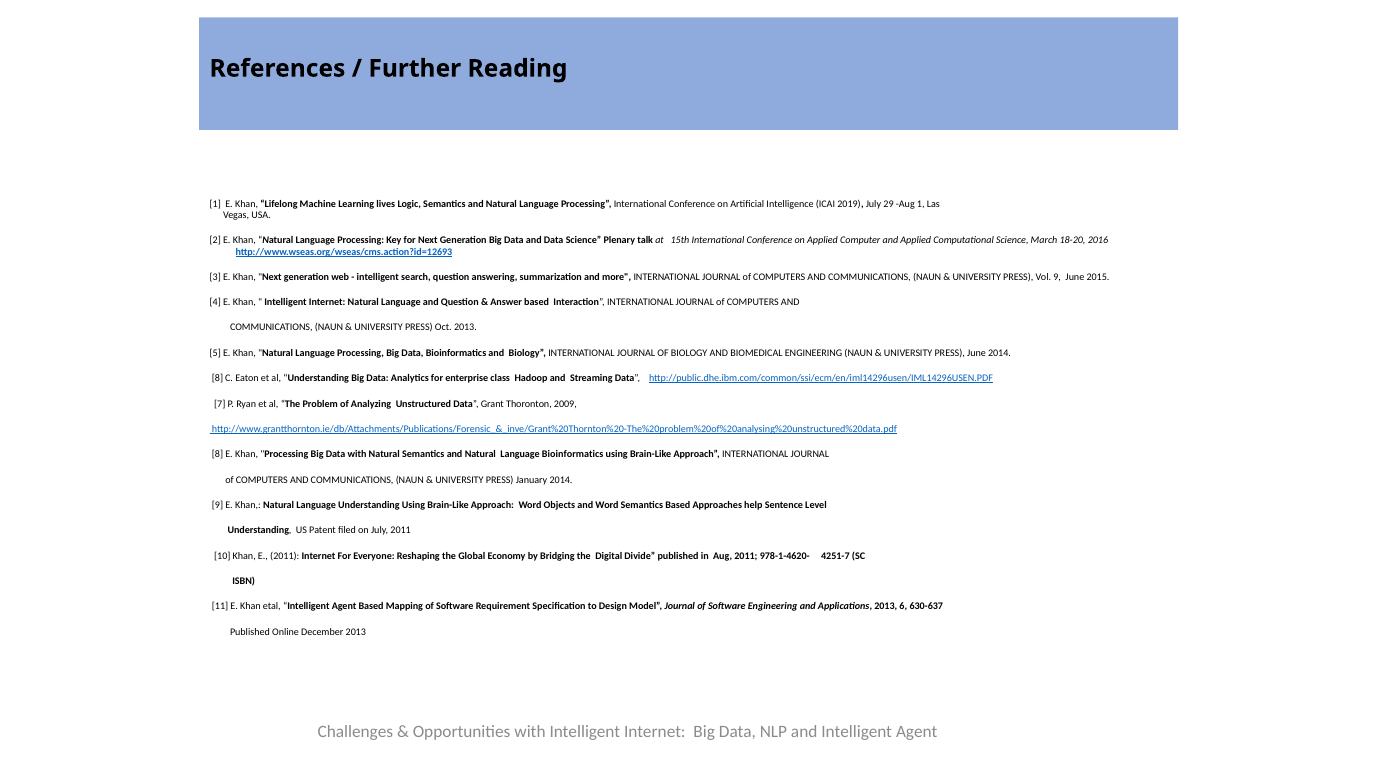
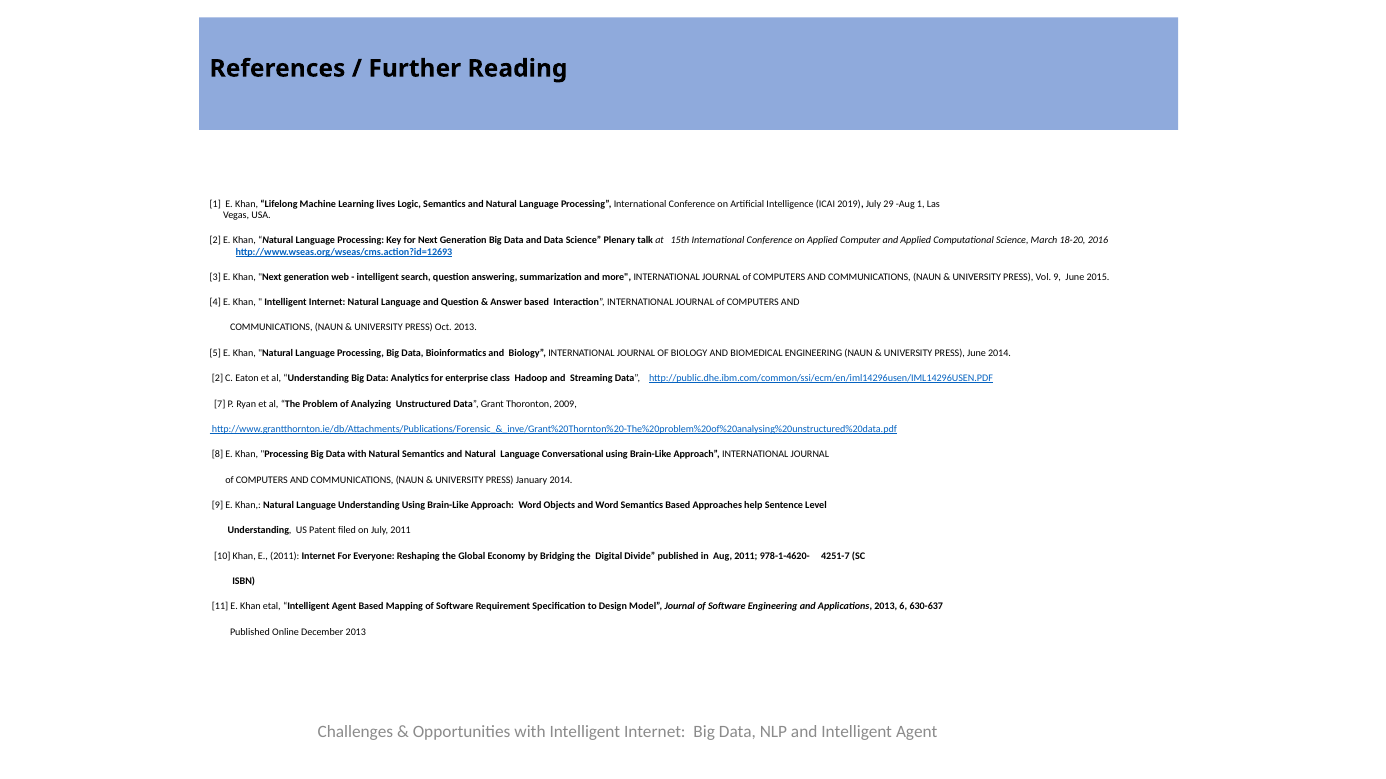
8 at (217, 379): 8 -> 2
Language Bioinformatics: Bioinformatics -> Conversational
